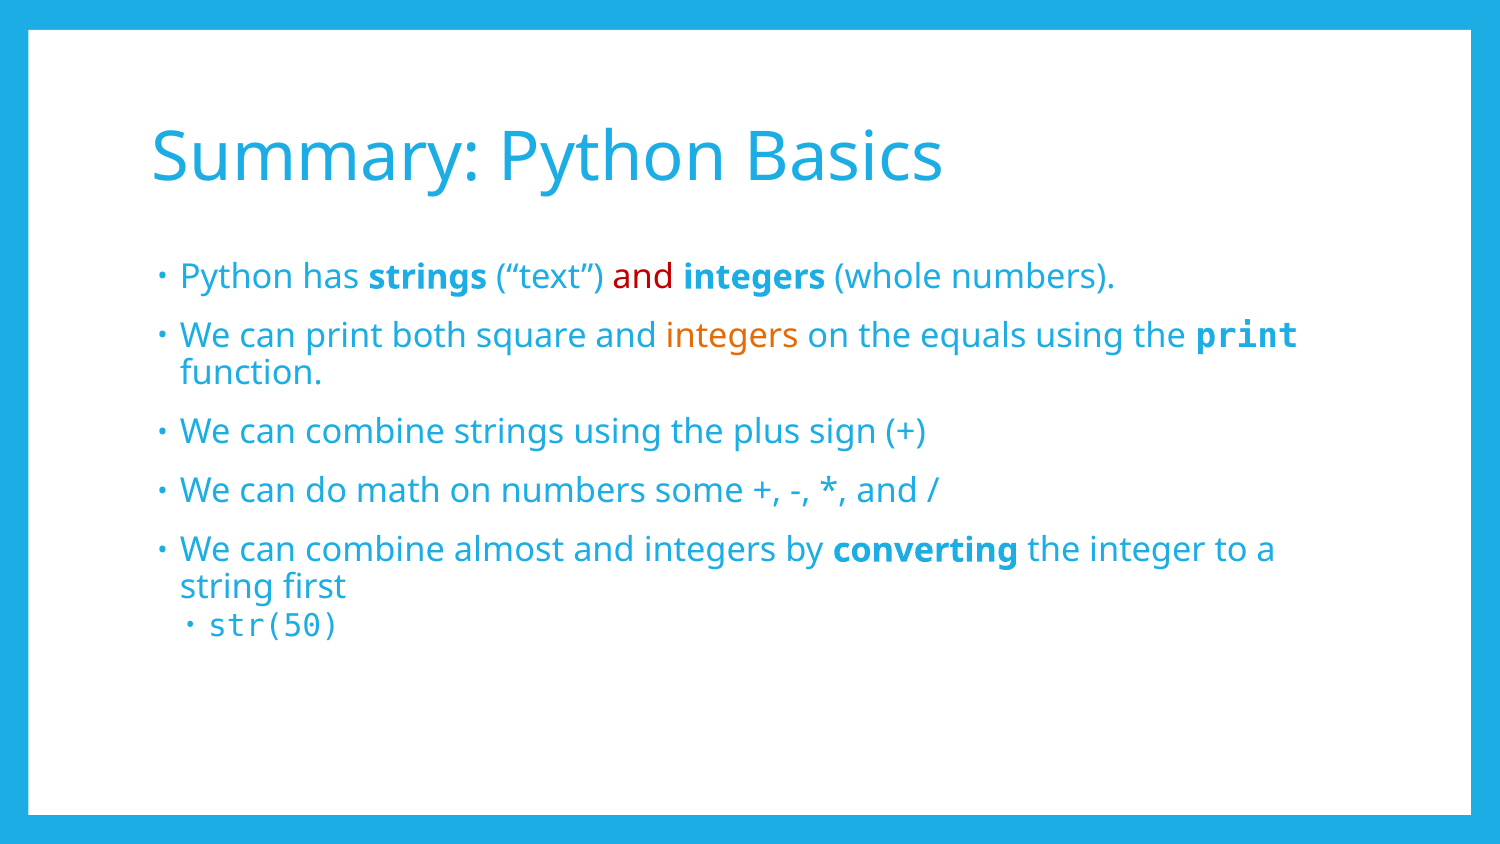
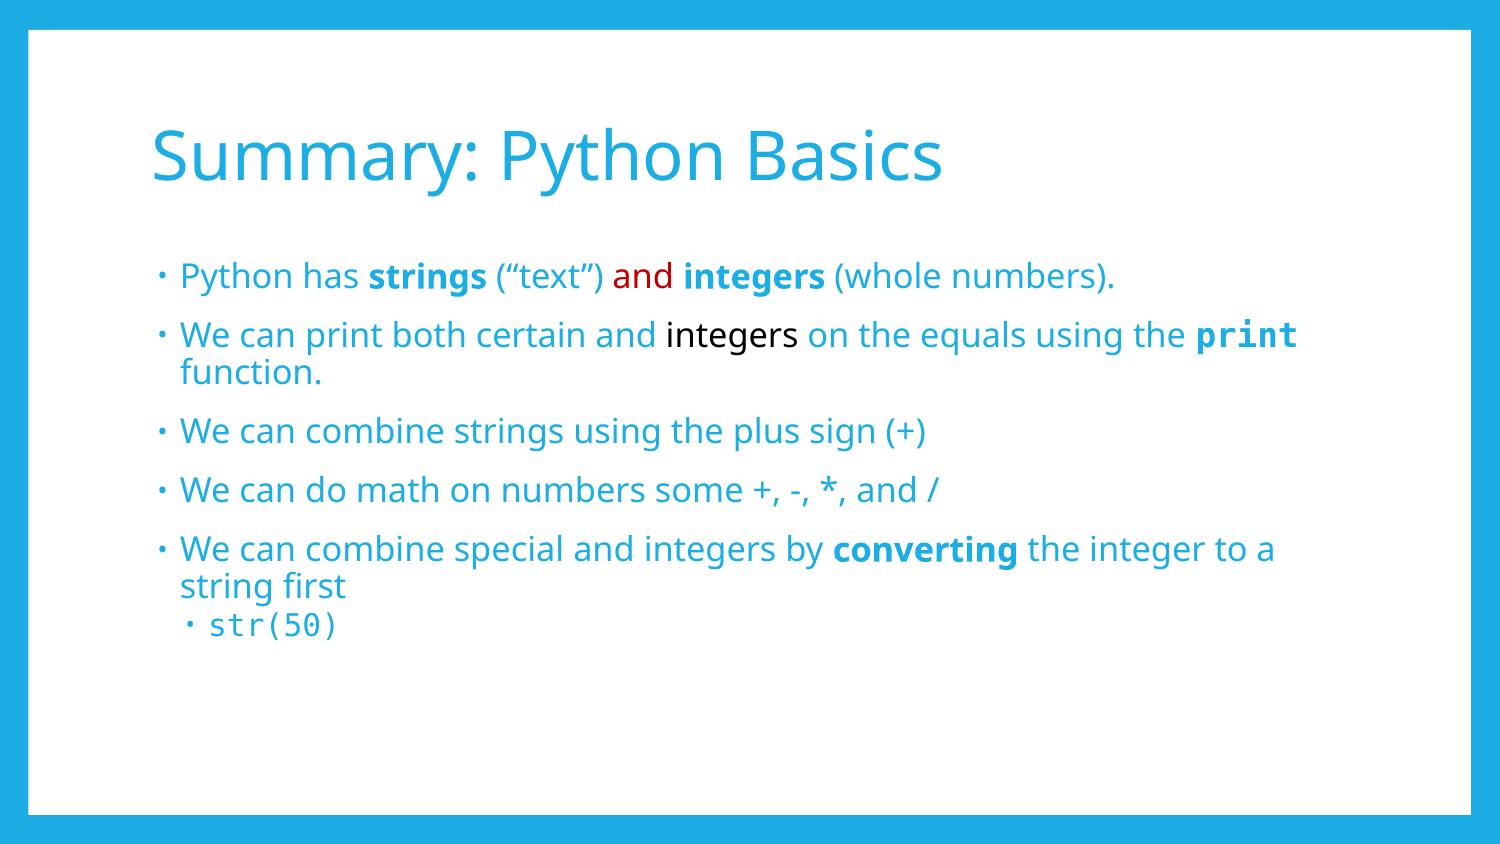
square: square -> certain
integers at (732, 336) colour: orange -> black
almost: almost -> special
